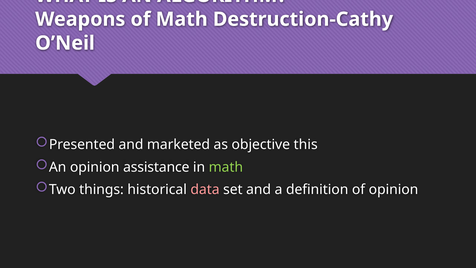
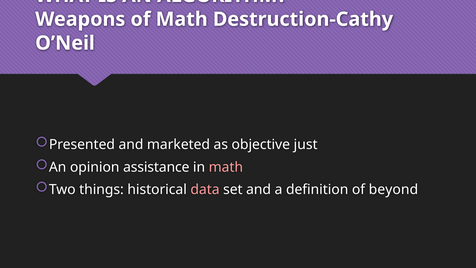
this: this -> just
math at (226, 167) colour: light green -> pink
of opinion: opinion -> beyond
